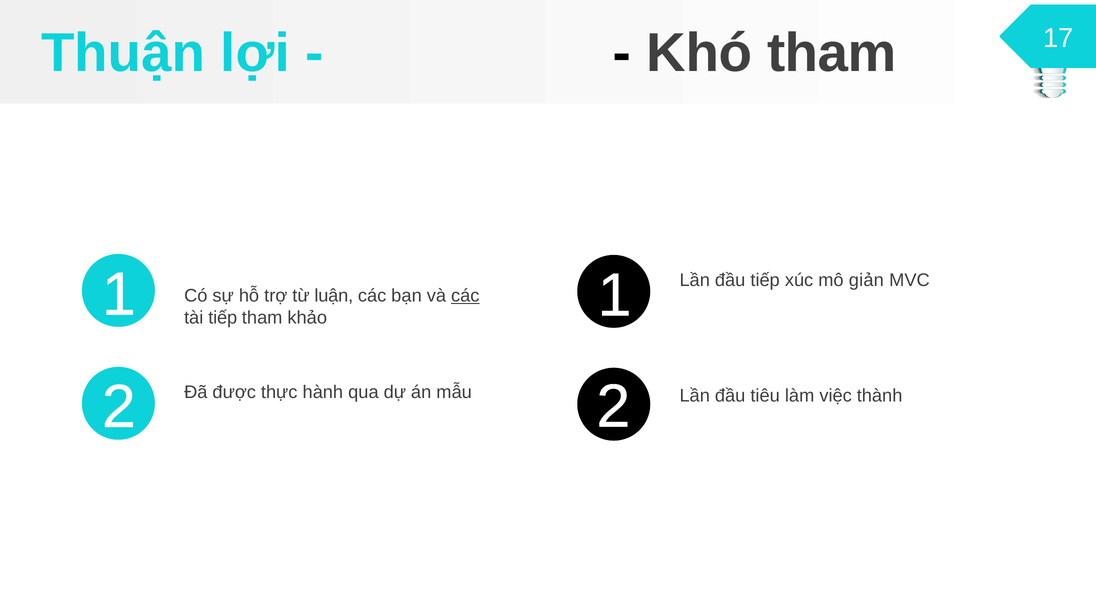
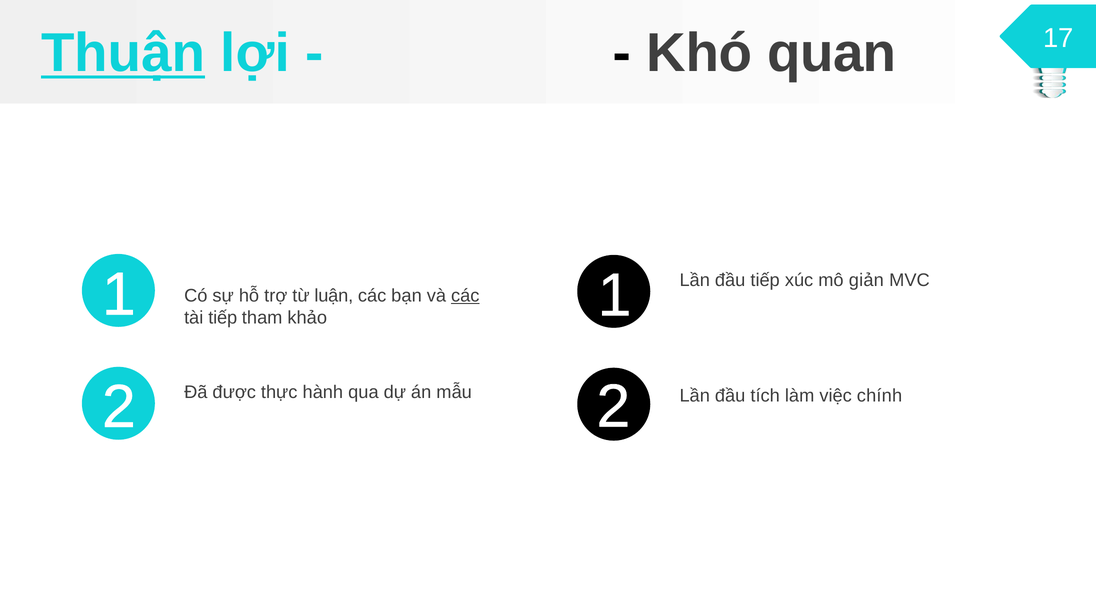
Thuận underline: none -> present
Khó tham: tham -> quan
tiêu: tiêu -> tích
thành: thành -> chính
